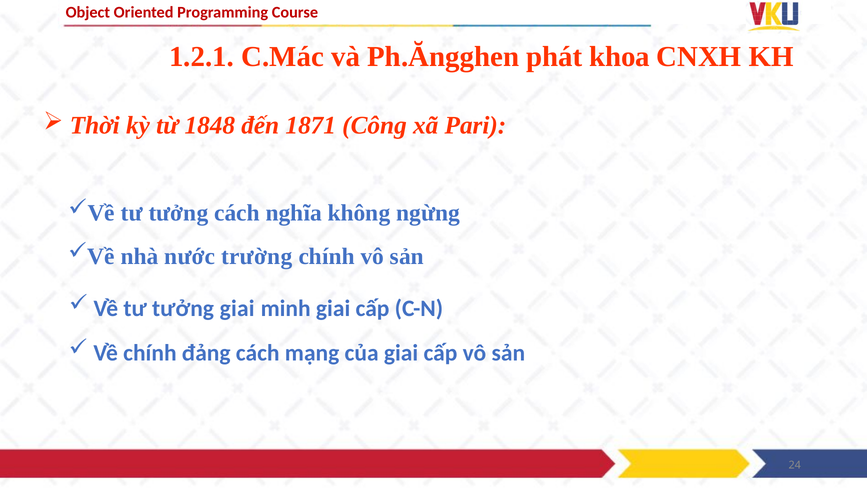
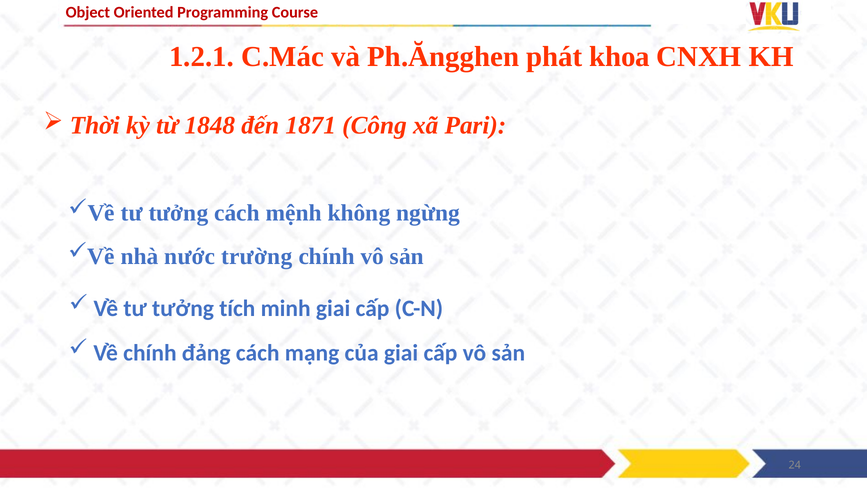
nghĩa: nghĩa -> mệnh
tưởng giai: giai -> tích
